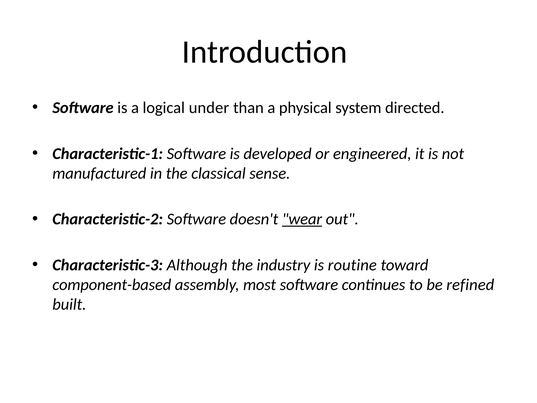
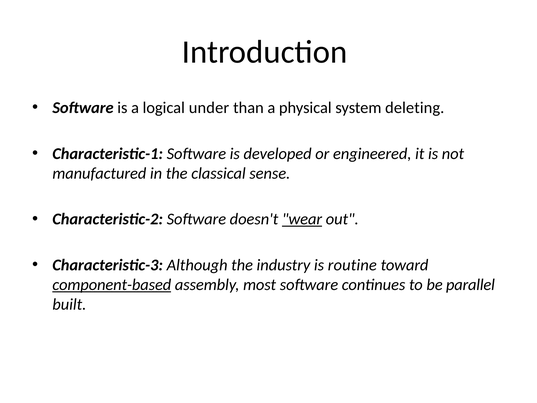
directed: directed -> deleting
component-based underline: none -> present
refined: refined -> parallel
